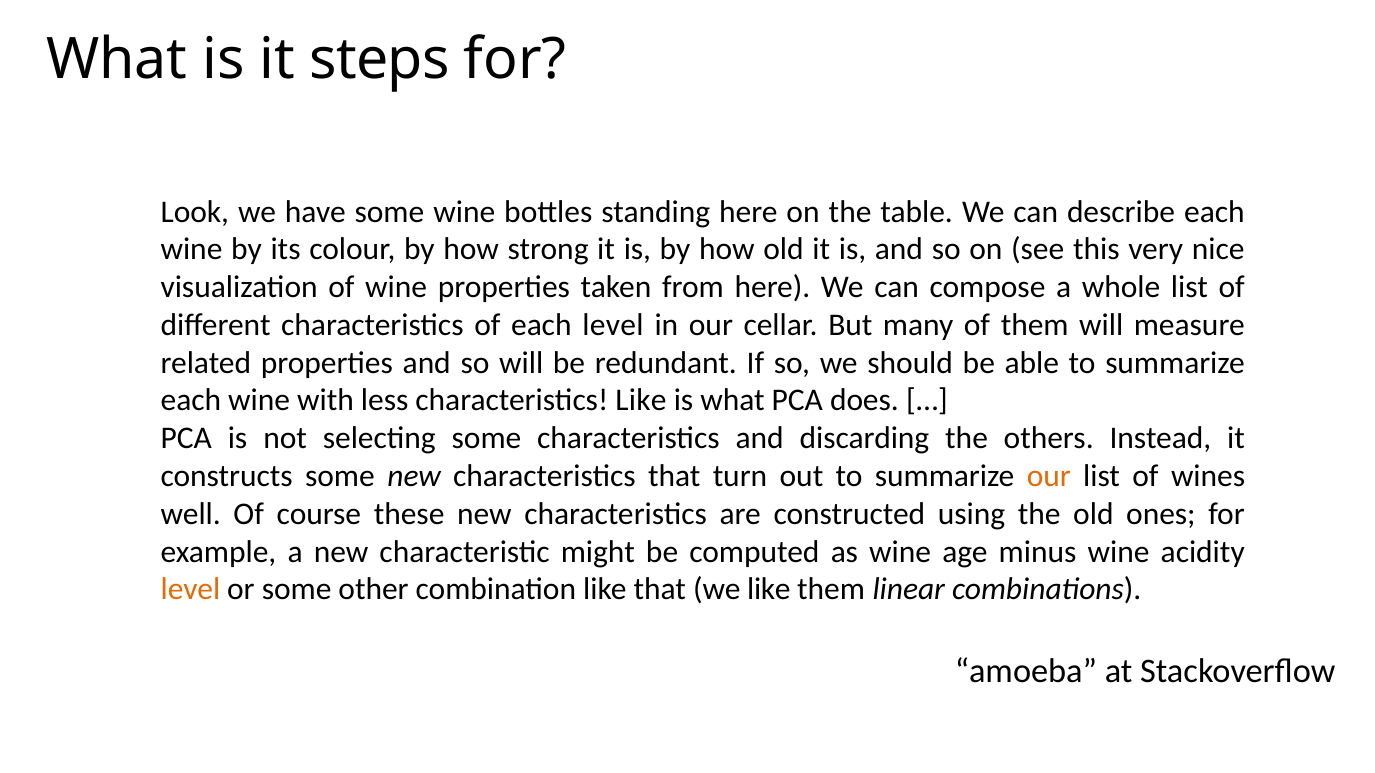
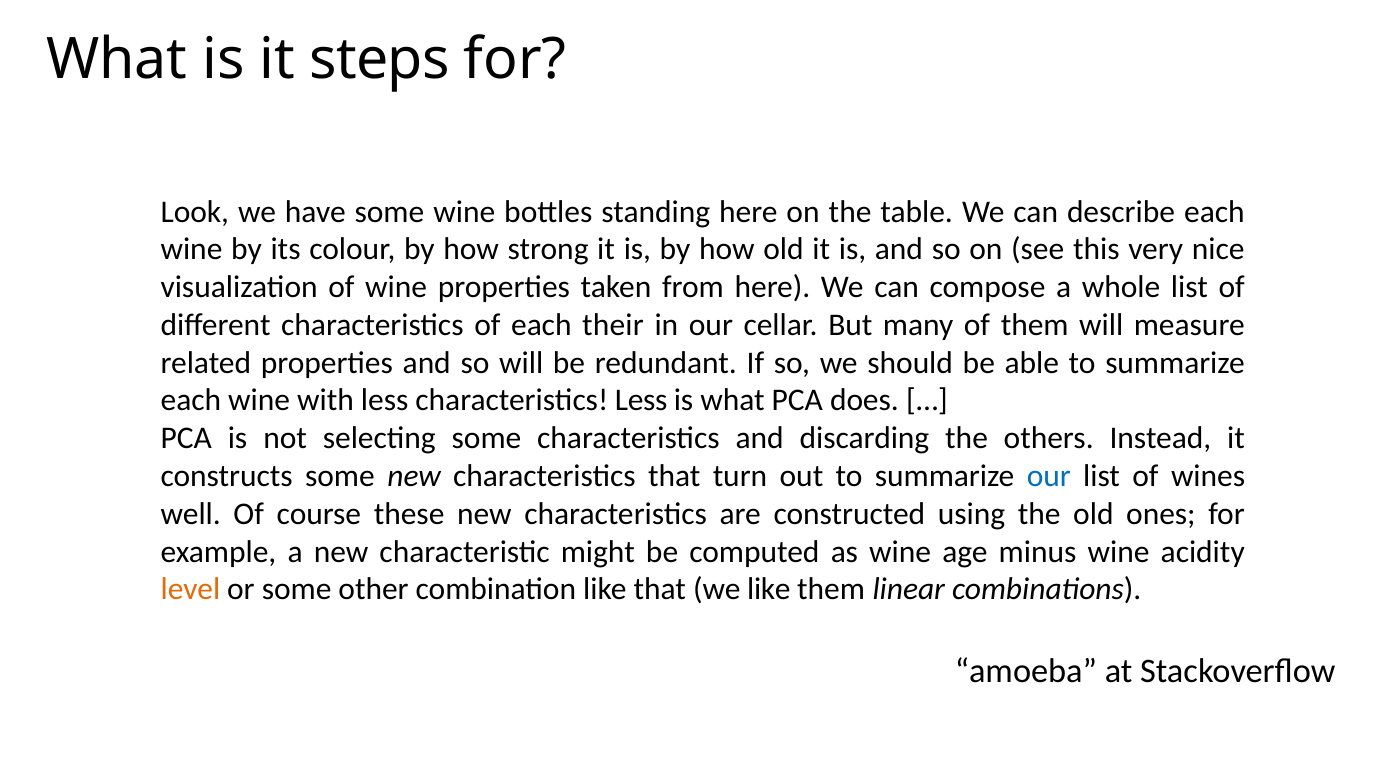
each level: level -> their
characteristics Like: Like -> Less
our at (1049, 476) colour: orange -> blue
